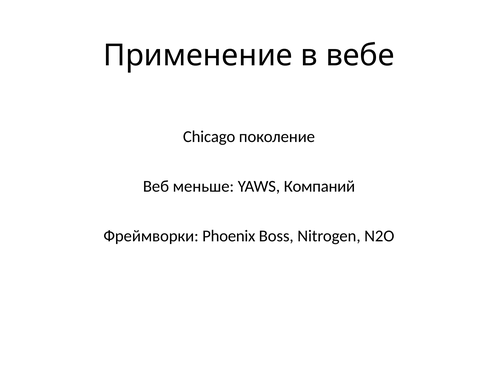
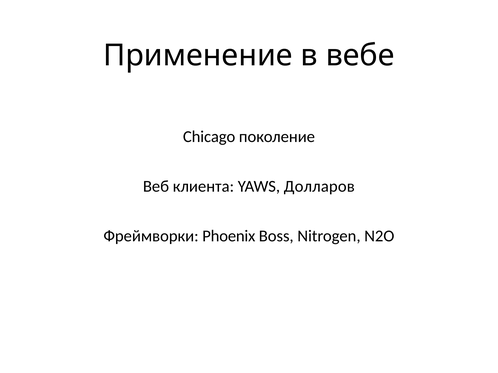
меньше: меньше -> клиента
Компаний: Компаний -> Долларов
